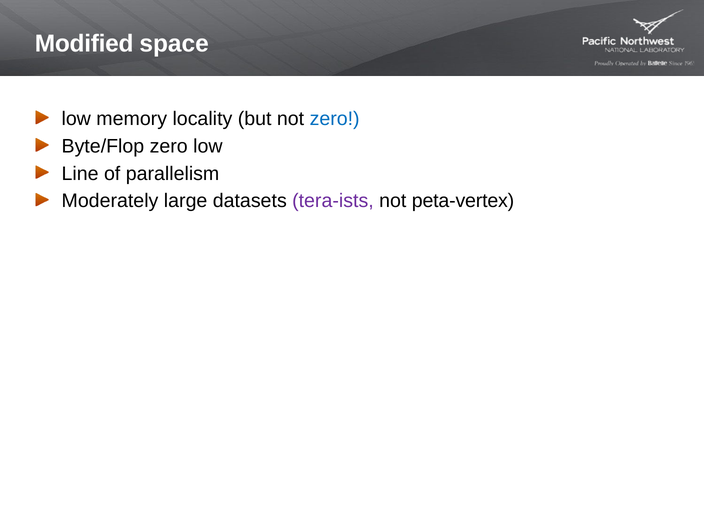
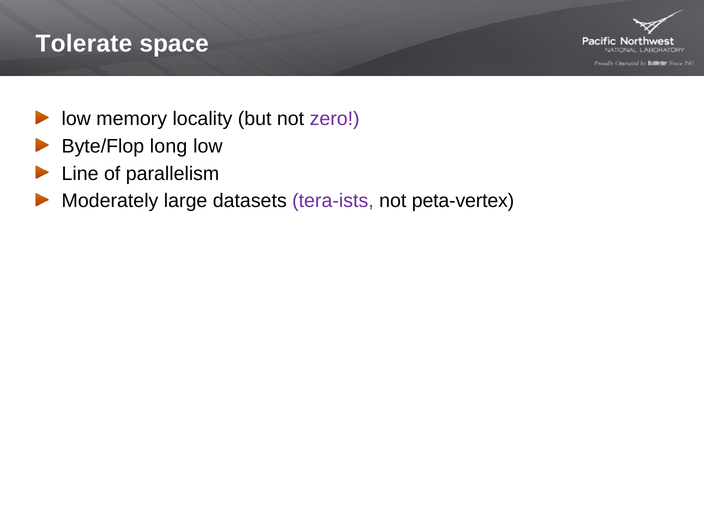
Modified: Modified -> Tolerate
zero at (335, 119) colour: blue -> purple
Byte/Flop zero: zero -> long
